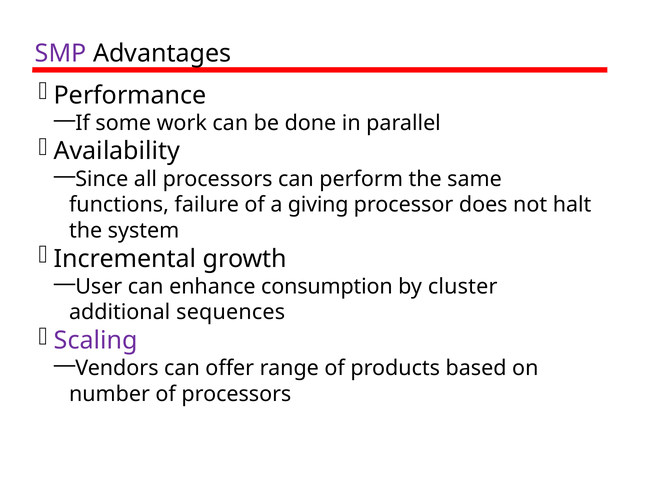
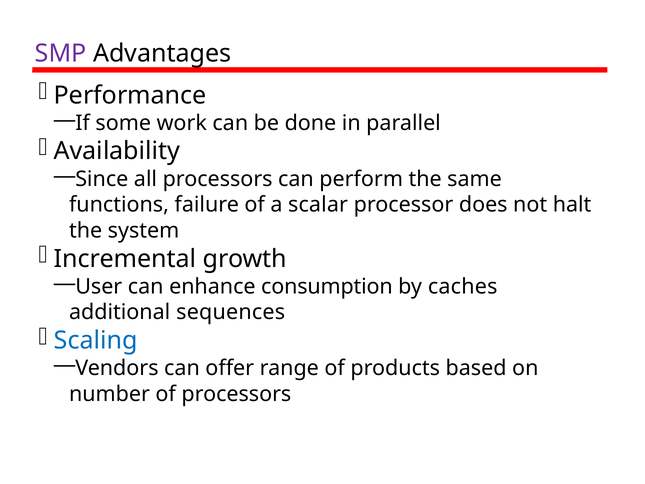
giving: giving -> scalar
cluster: cluster -> caches
Scaling colour: purple -> blue
